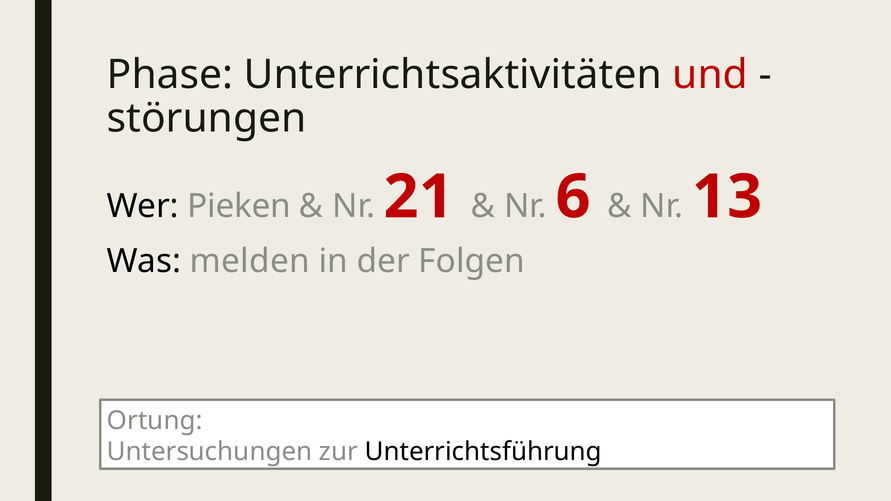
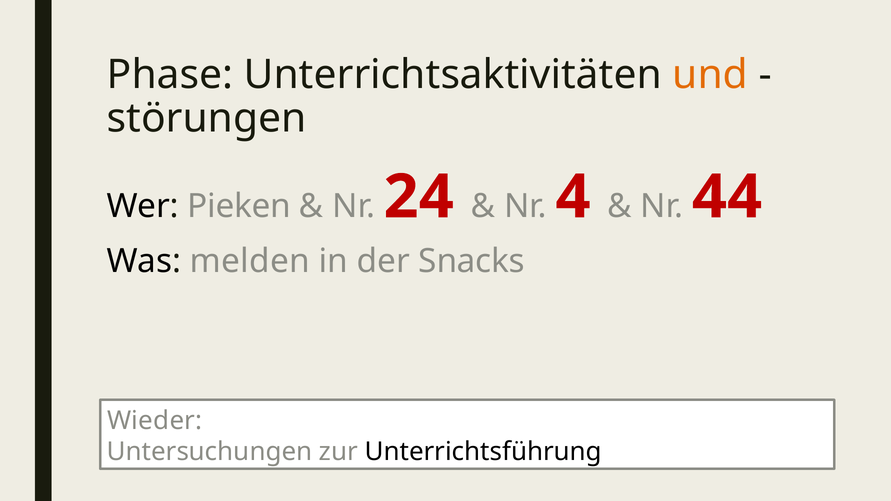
und colour: red -> orange
21: 21 -> 24
6: 6 -> 4
13: 13 -> 44
Folgen: Folgen -> Snacks
Ortung: Ortung -> Wieder
